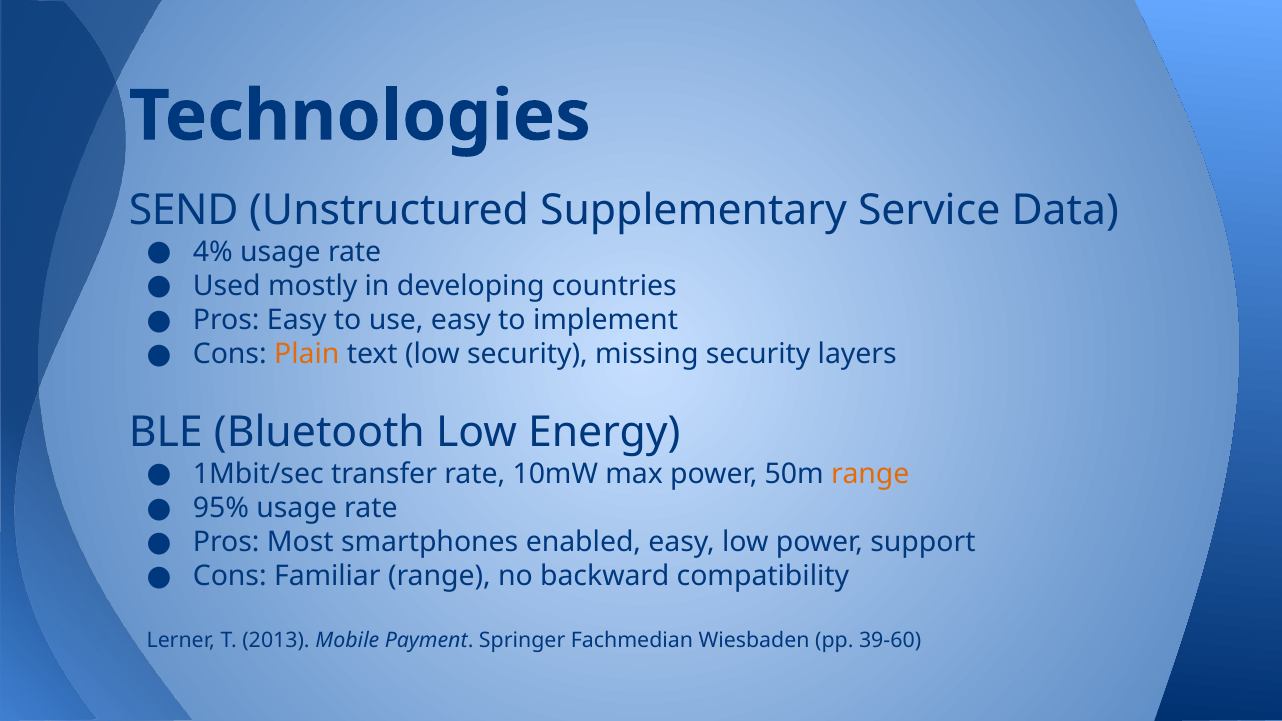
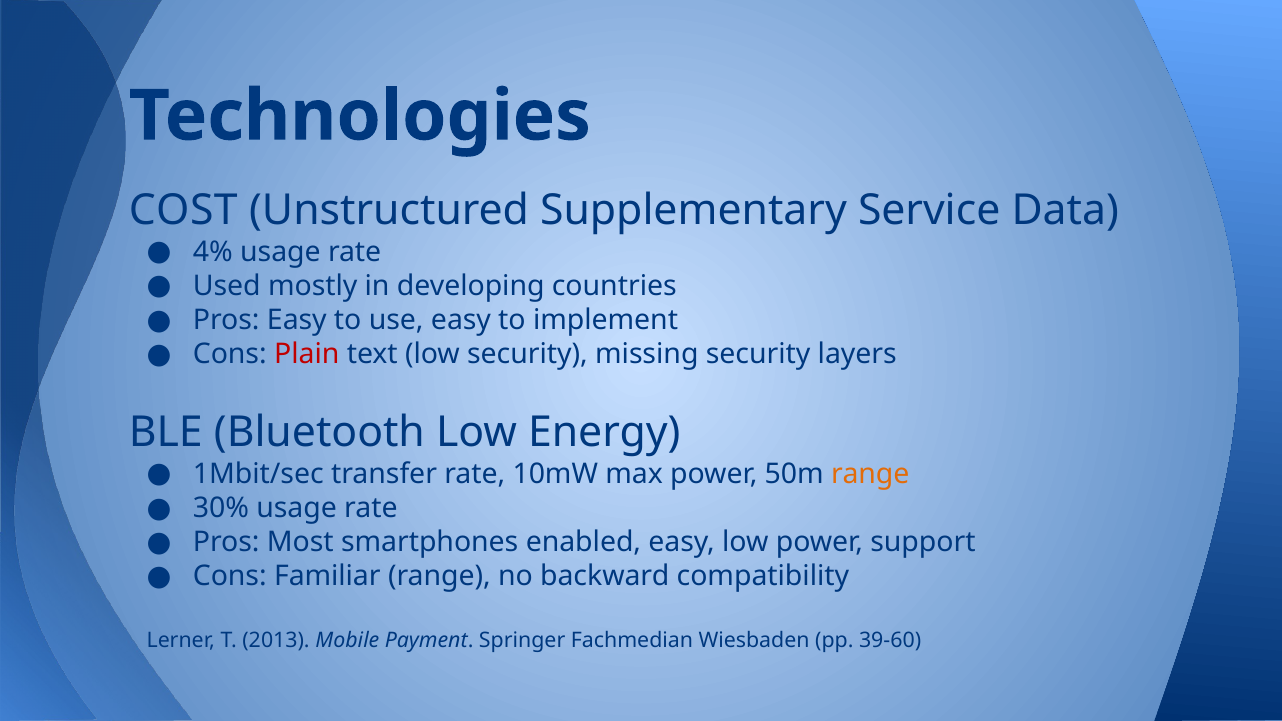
SEND: SEND -> COST
Plain colour: orange -> red
95%: 95% -> 30%
